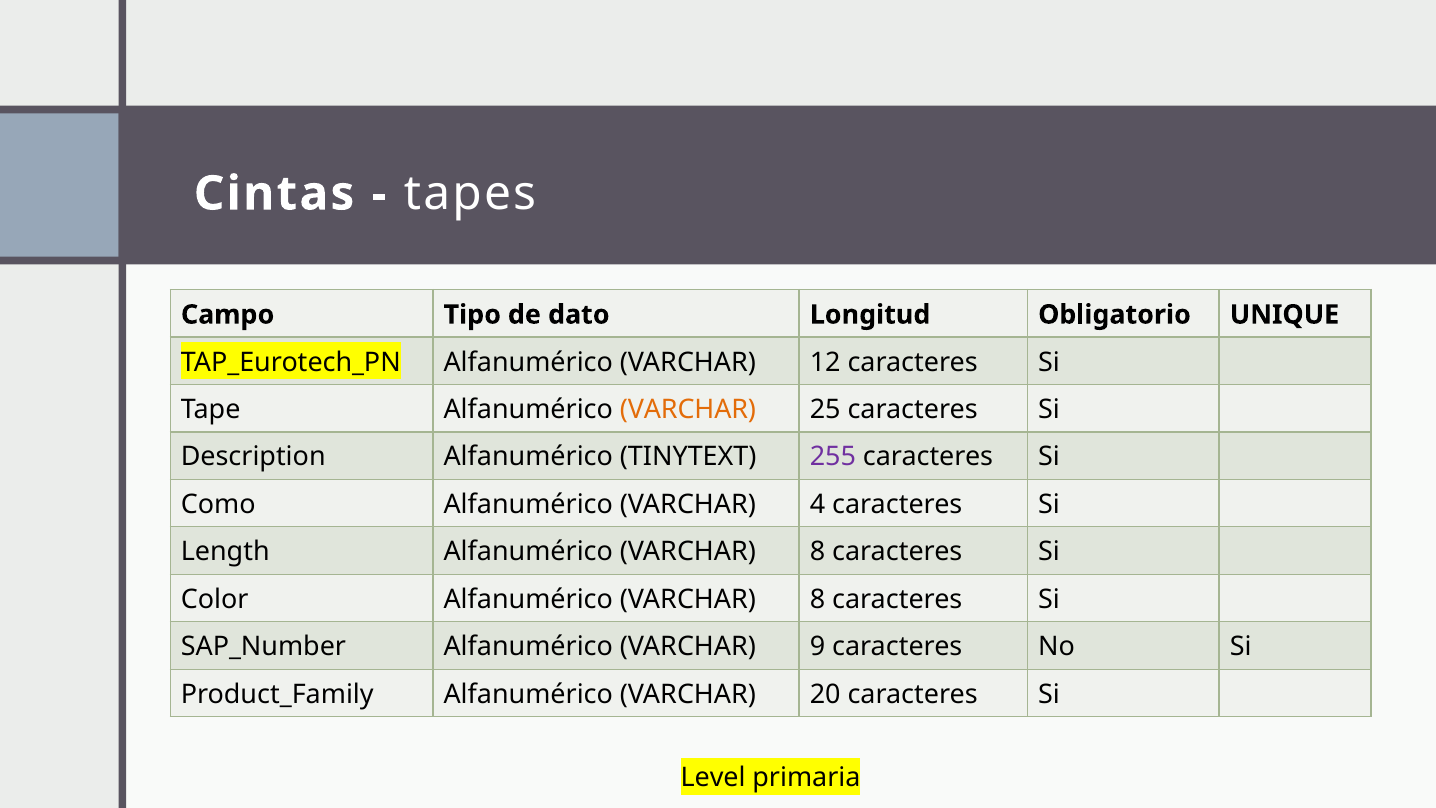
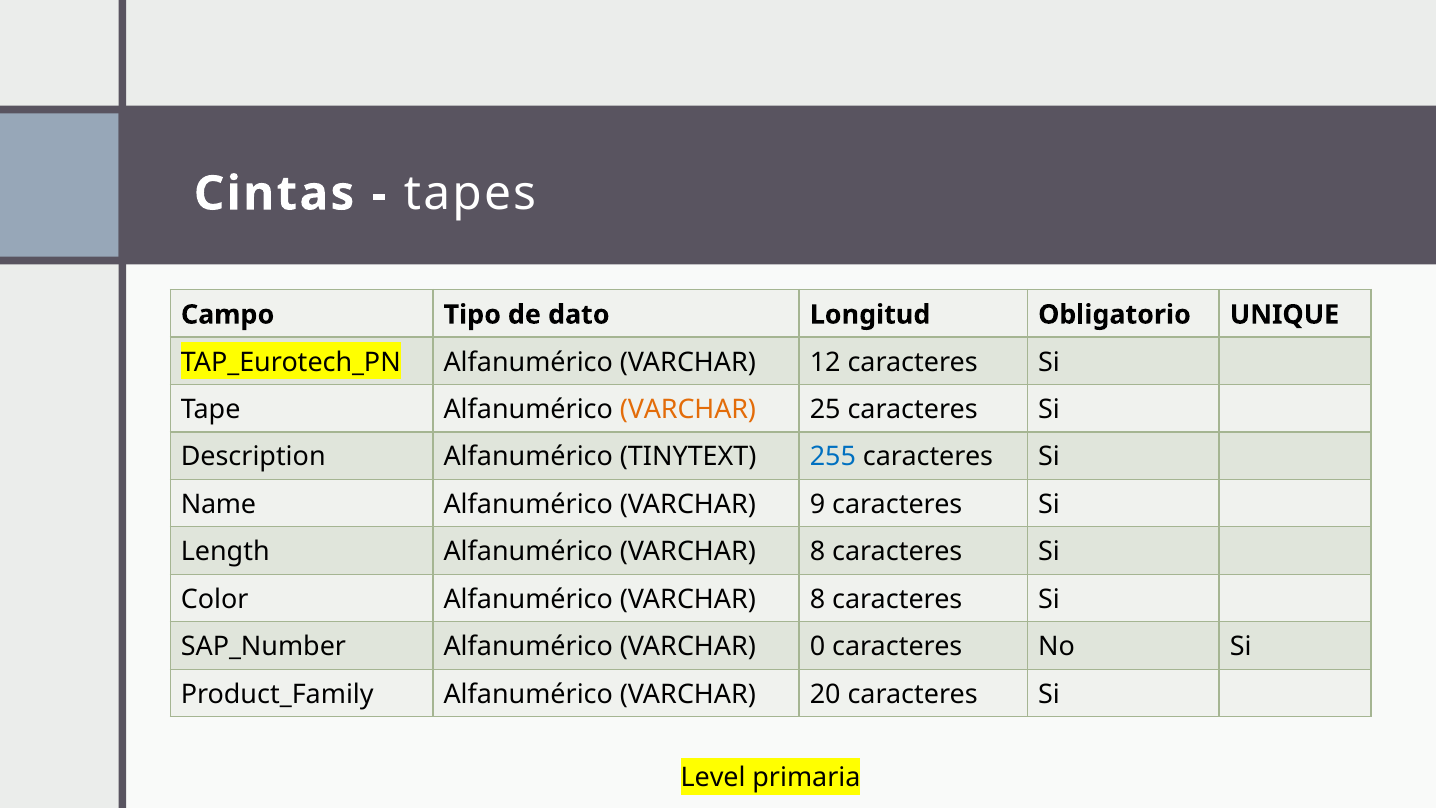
255 colour: purple -> blue
Como: Como -> Name
4: 4 -> 9
9: 9 -> 0
